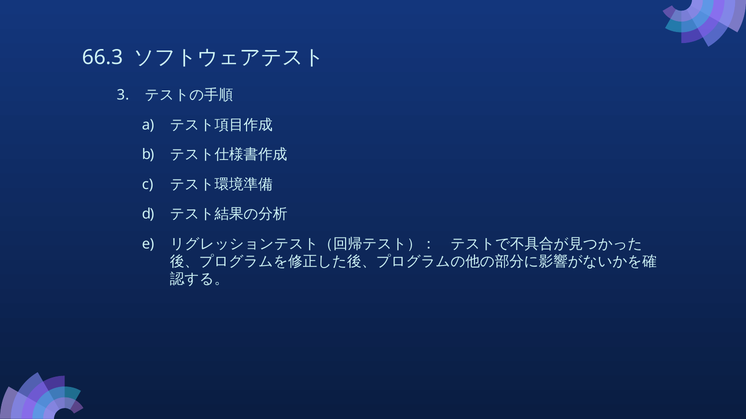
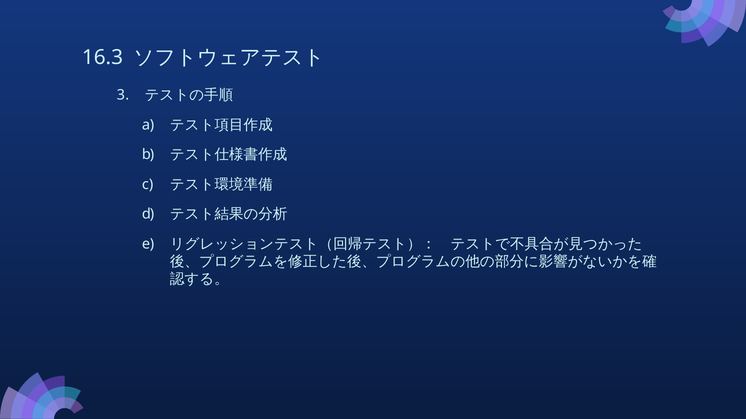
66.3: 66.3 -> 16.3
